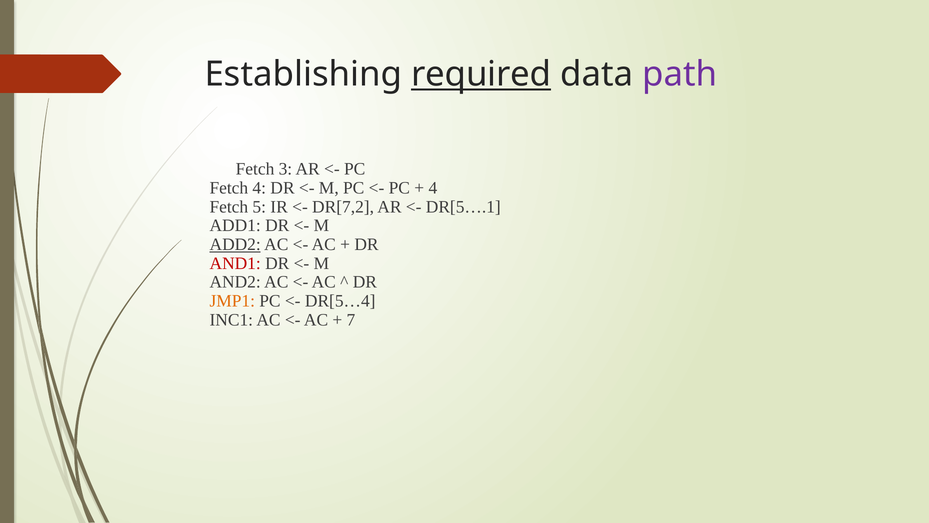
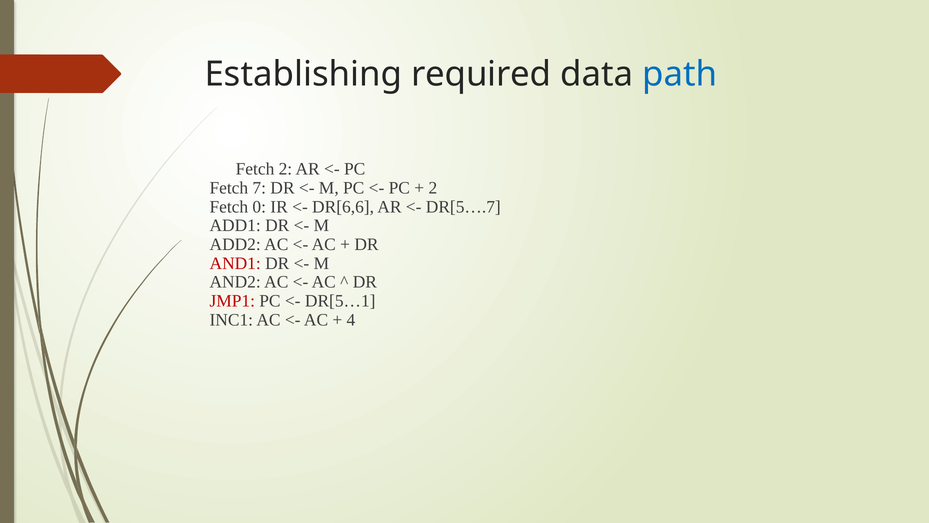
required underline: present -> none
path colour: purple -> blue
Fetch 3: 3 -> 2
Fetch 4: 4 -> 7
4 at (433, 188): 4 -> 2
5: 5 -> 0
DR[7,2: DR[7,2 -> DR[6,6
DR[5….1: DR[5….1 -> DR[5….7
ADD2 underline: present -> none
JMP1 colour: orange -> red
DR[5…4: DR[5…4 -> DR[5…1
7: 7 -> 4
